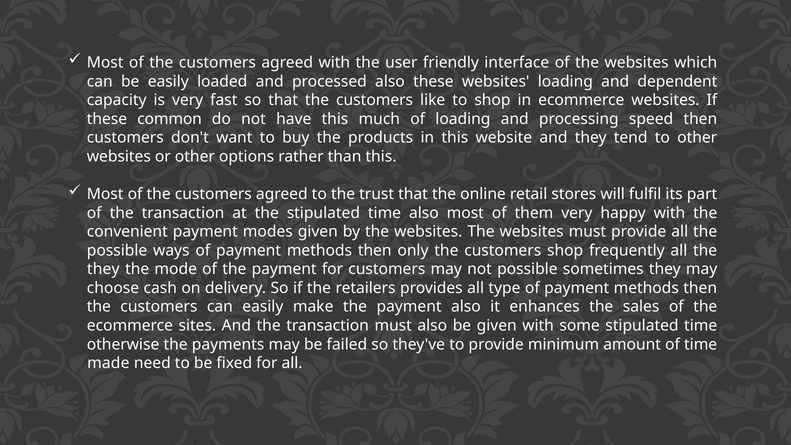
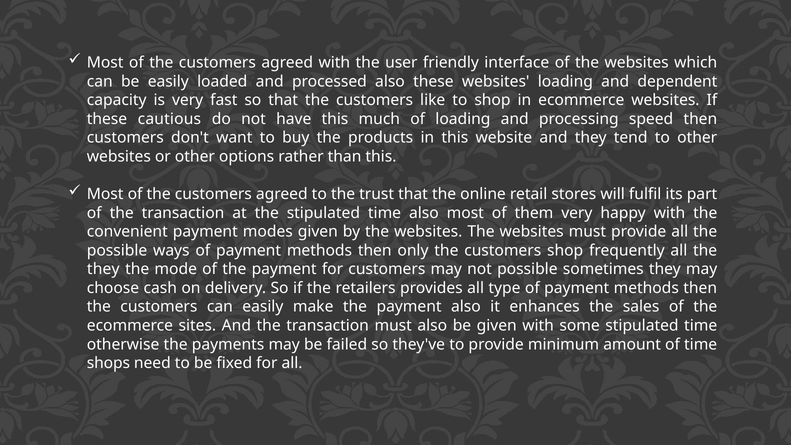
common: common -> cautious
made: made -> shops
